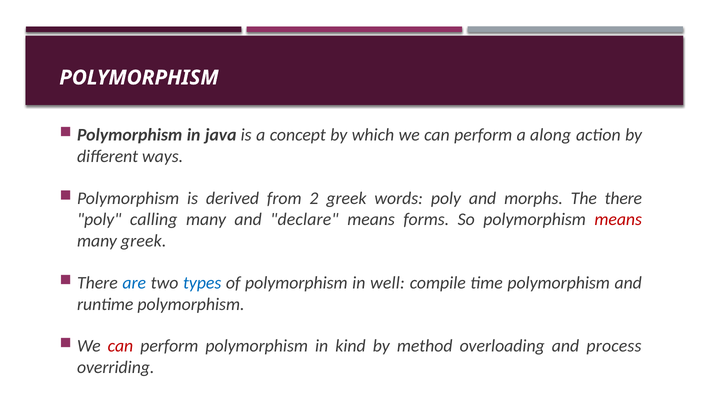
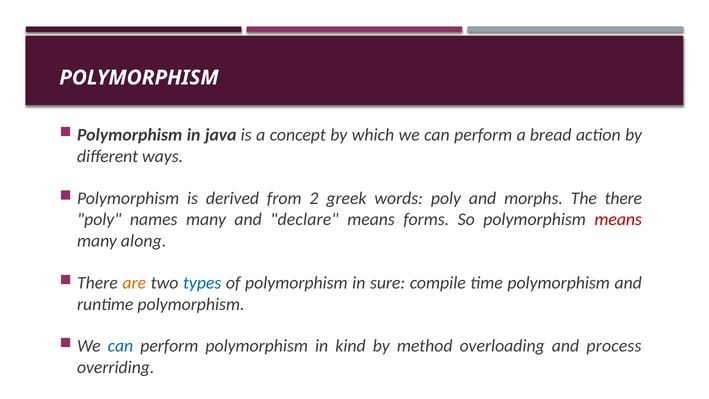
along: along -> bread
calling: calling -> names
many greek: greek -> along
are colour: blue -> orange
well: well -> sure
can at (120, 346) colour: red -> blue
